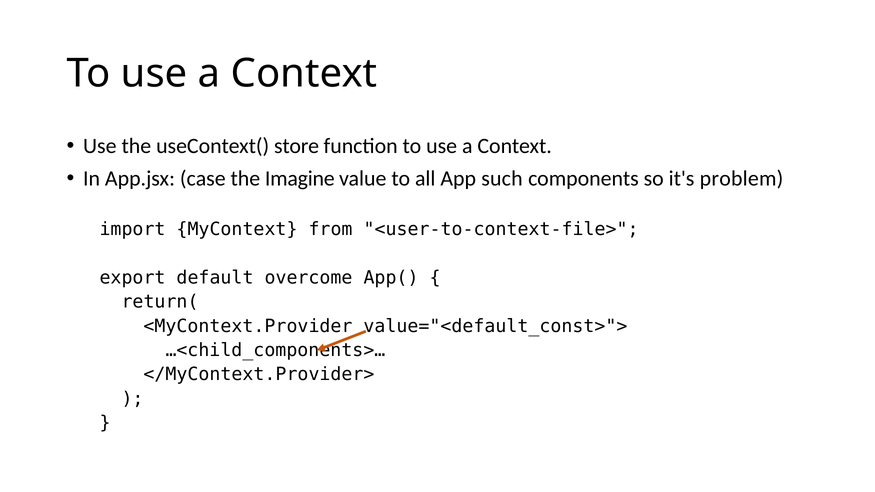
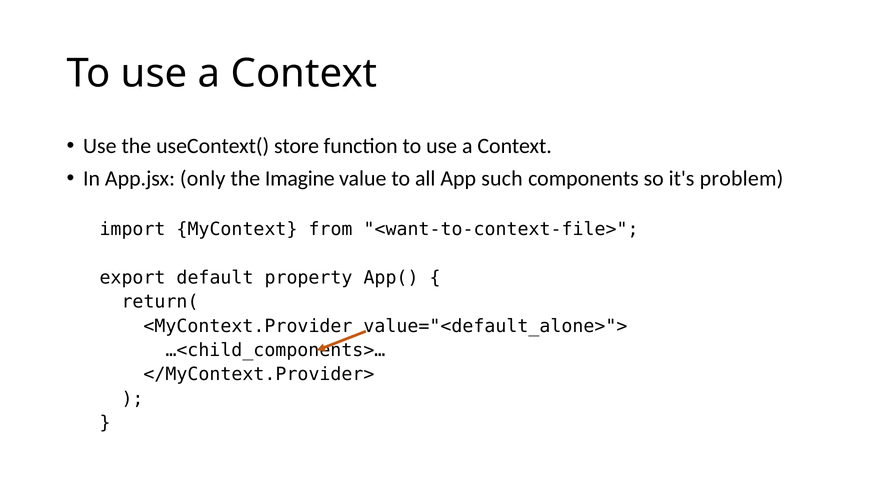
case: case -> only
<user-to-context-file>: <user-to-context-file> -> <want-to-context-file>
overcome: overcome -> property
value="<default_const>">: value="<default_const>"> -> value="<default_alone>">
